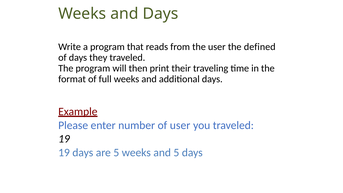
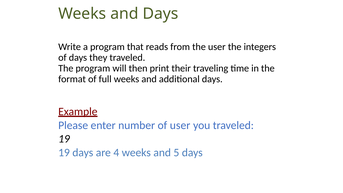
defined: defined -> integers
are 5: 5 -> 4
